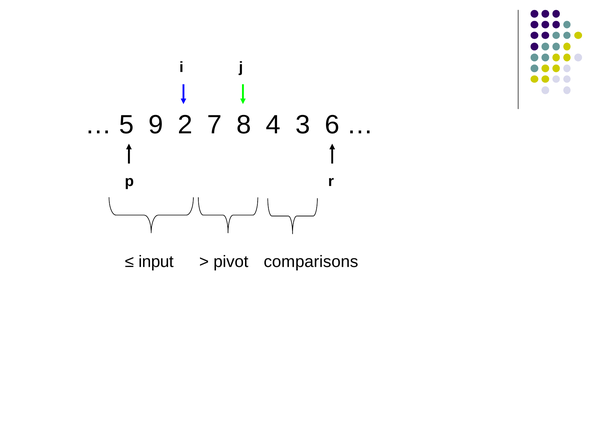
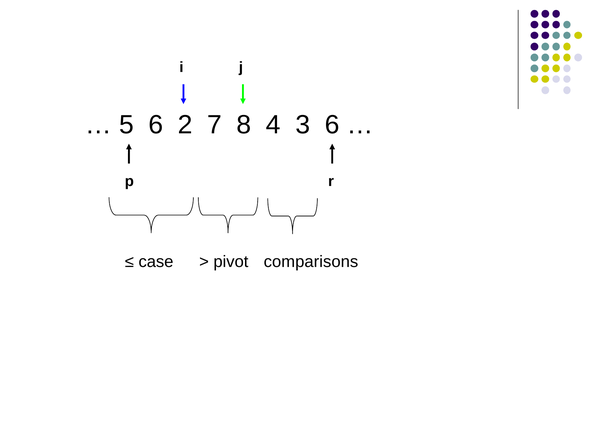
5 9: 9 -> 6
input: input -> case
